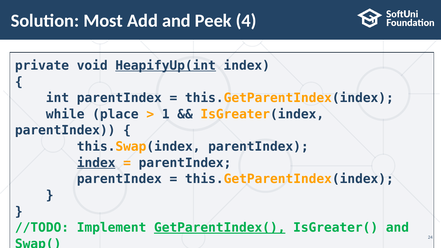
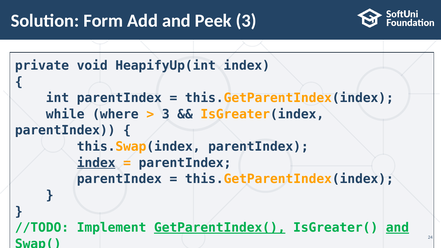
Most: Most -> Form
Peek 4: 4 -> 3
HeapifyUp(int underline: present -> none
place: place -> where
1 at (166, 114): 1 -> 3
and at (397, 228) underline: none -> present
